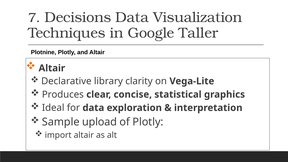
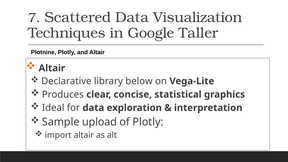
Decisions: Decisions -> Scattered
clarity: clarity -> below
